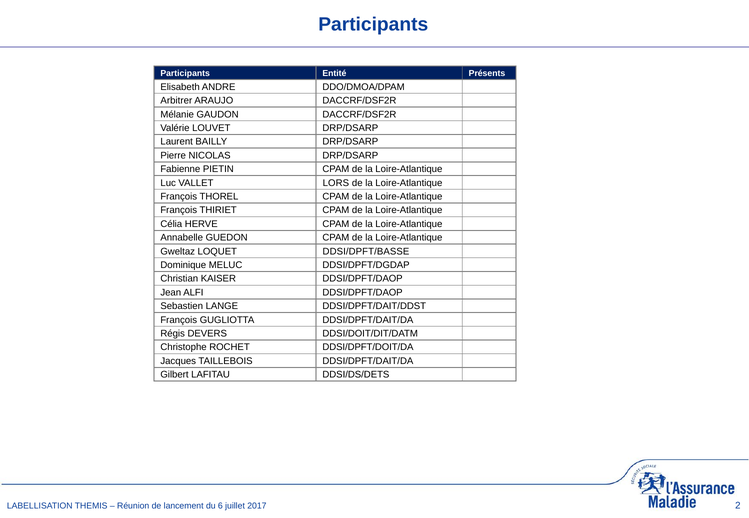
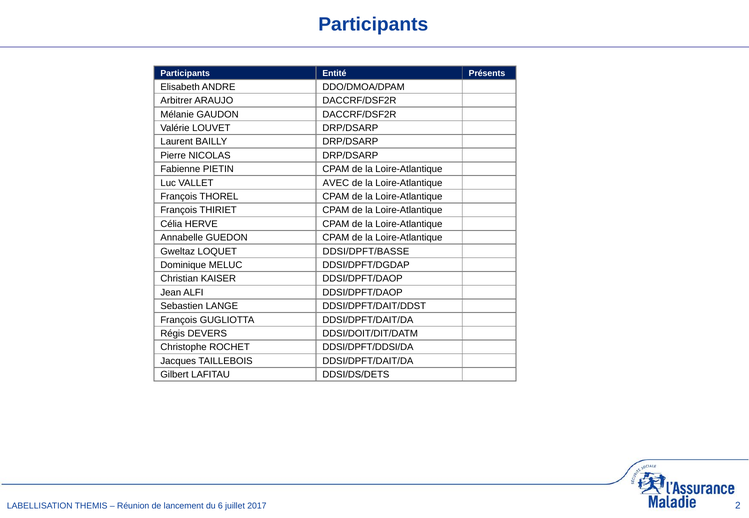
LORS: LORS -> AVEC
DDSI/DPFT/DOIT/DA: DDSI/DPFT/DOIT/DA -> DDSI/DPFT/DDSI/DA
